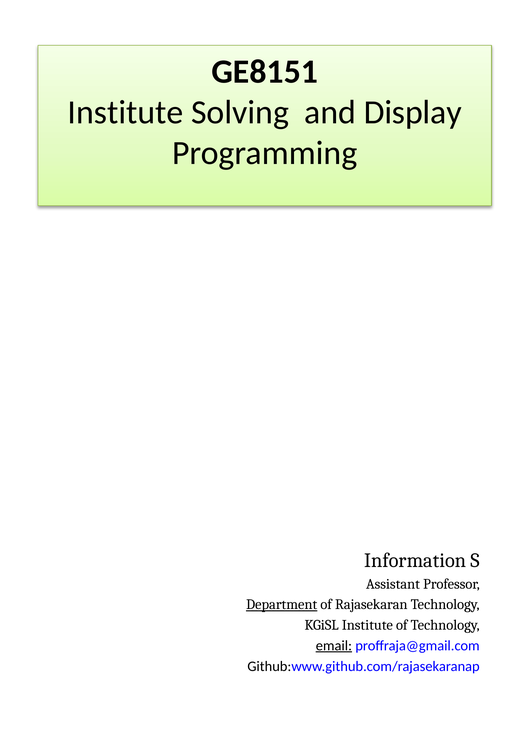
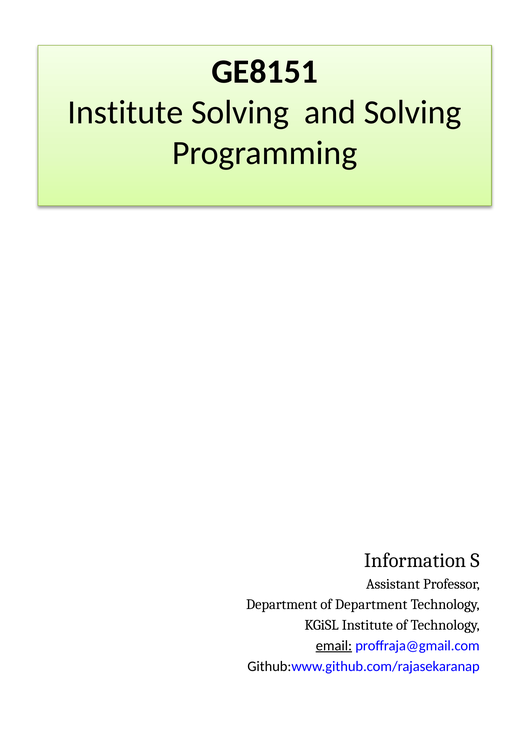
and Display: Display -> Solving
Department at (282, 604) underline: present -> none
of Rajasekaran: Rajasekaran -> Department
